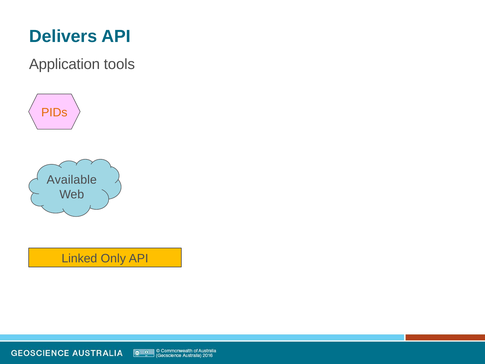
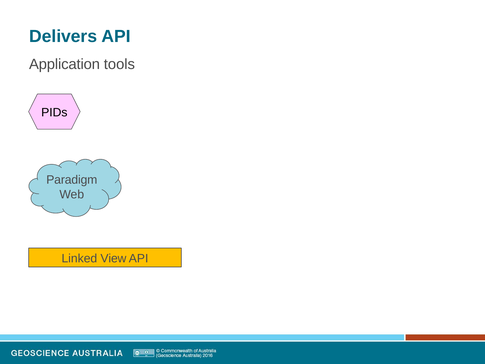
PIDs colour: orange -> black
Available: Available -> Paradigm
Only: Only -> View
